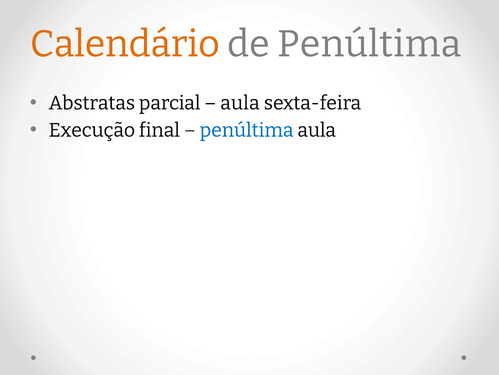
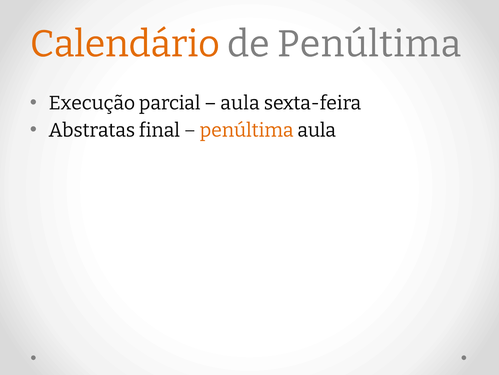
Abstratas: Abstratas -> Execução
Execução: Execução -> Abstratas
penúltima at (247, 130) colour: blue -> orange
